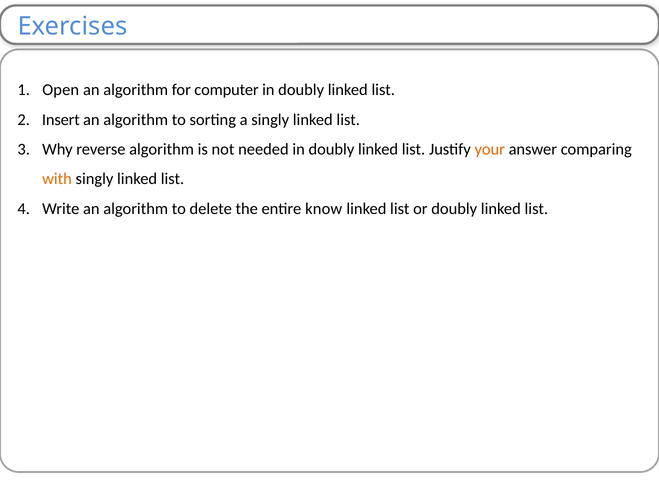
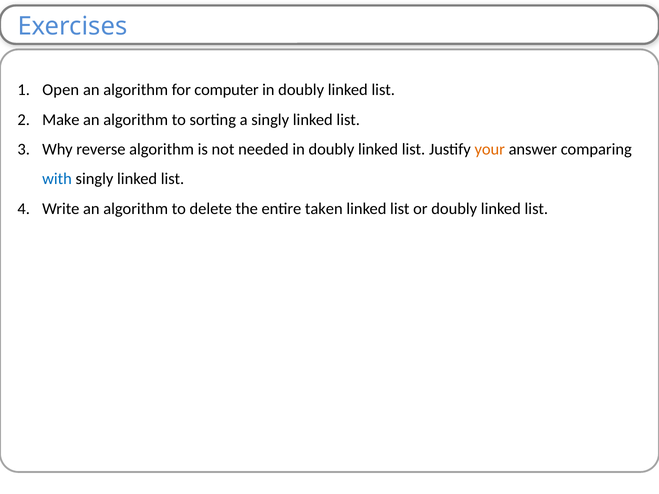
Insert: Insert -> Make
with colour: orange -> blue
know: know -> taken
